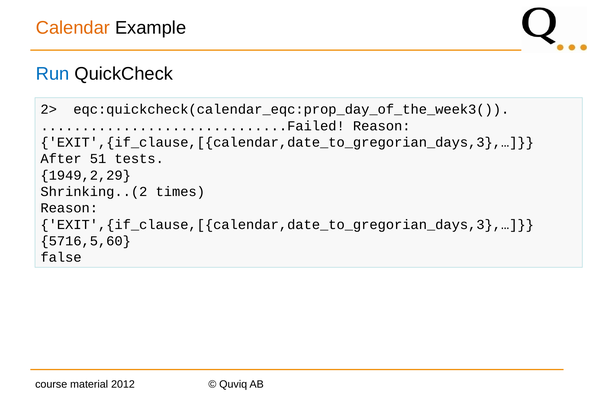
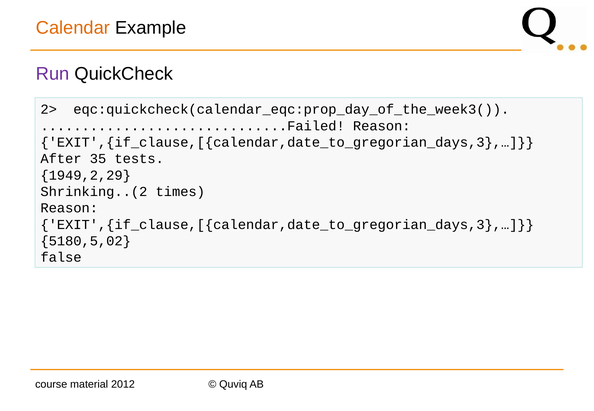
Run colour: blue -> purple
51: 51 -> 35
5716,5,60: 5716,5,60 -> 5180,5,02
